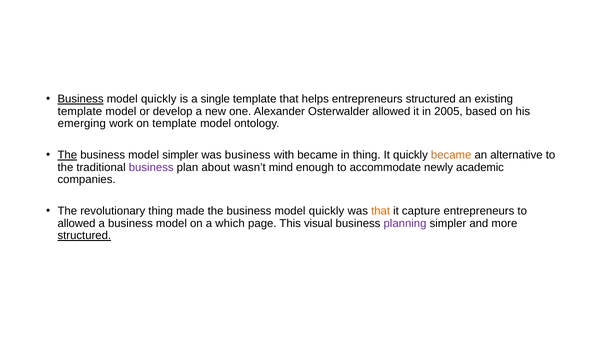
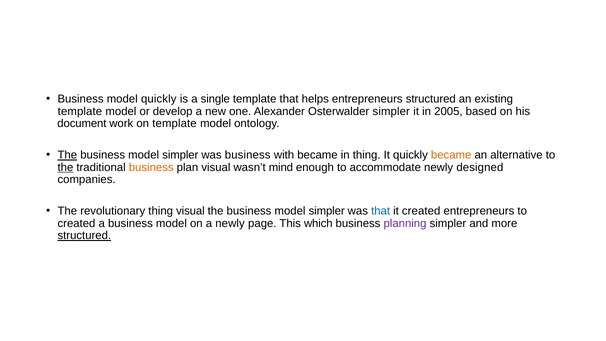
Business at (81, 99) underline: present -> none
Osterwalder allowed: allowed -> simpler
emerging: emerging -> document
the at (65, 167) underline: none -> present
business at (151, 167) colour: purple -> orange
plan about: about -> visual
academic: academic -> designed
thing made: made -> visual
quickly at (327, 211): quickly -> simpler
that at (381, 211) colour: orange -> blue
it capture: capture -> created
allowed at (77, 223): allowed -> created
a which: which -> newly
visual: visual -> which
